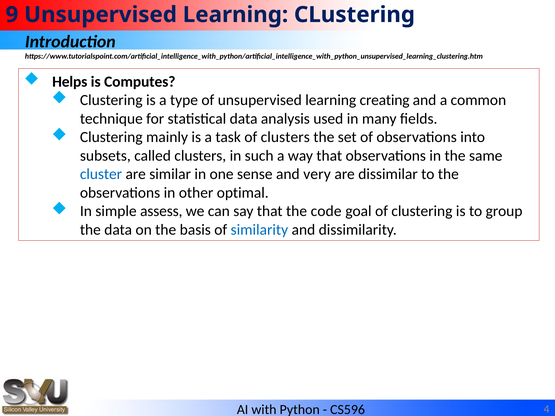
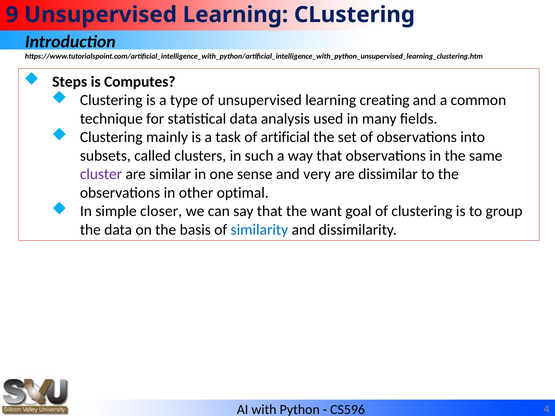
Helps: Helps -> Steps
of clusters: clusters -> artificial
cluster colour: blue -> purple
assess: assess -> closer
code: code -> want
